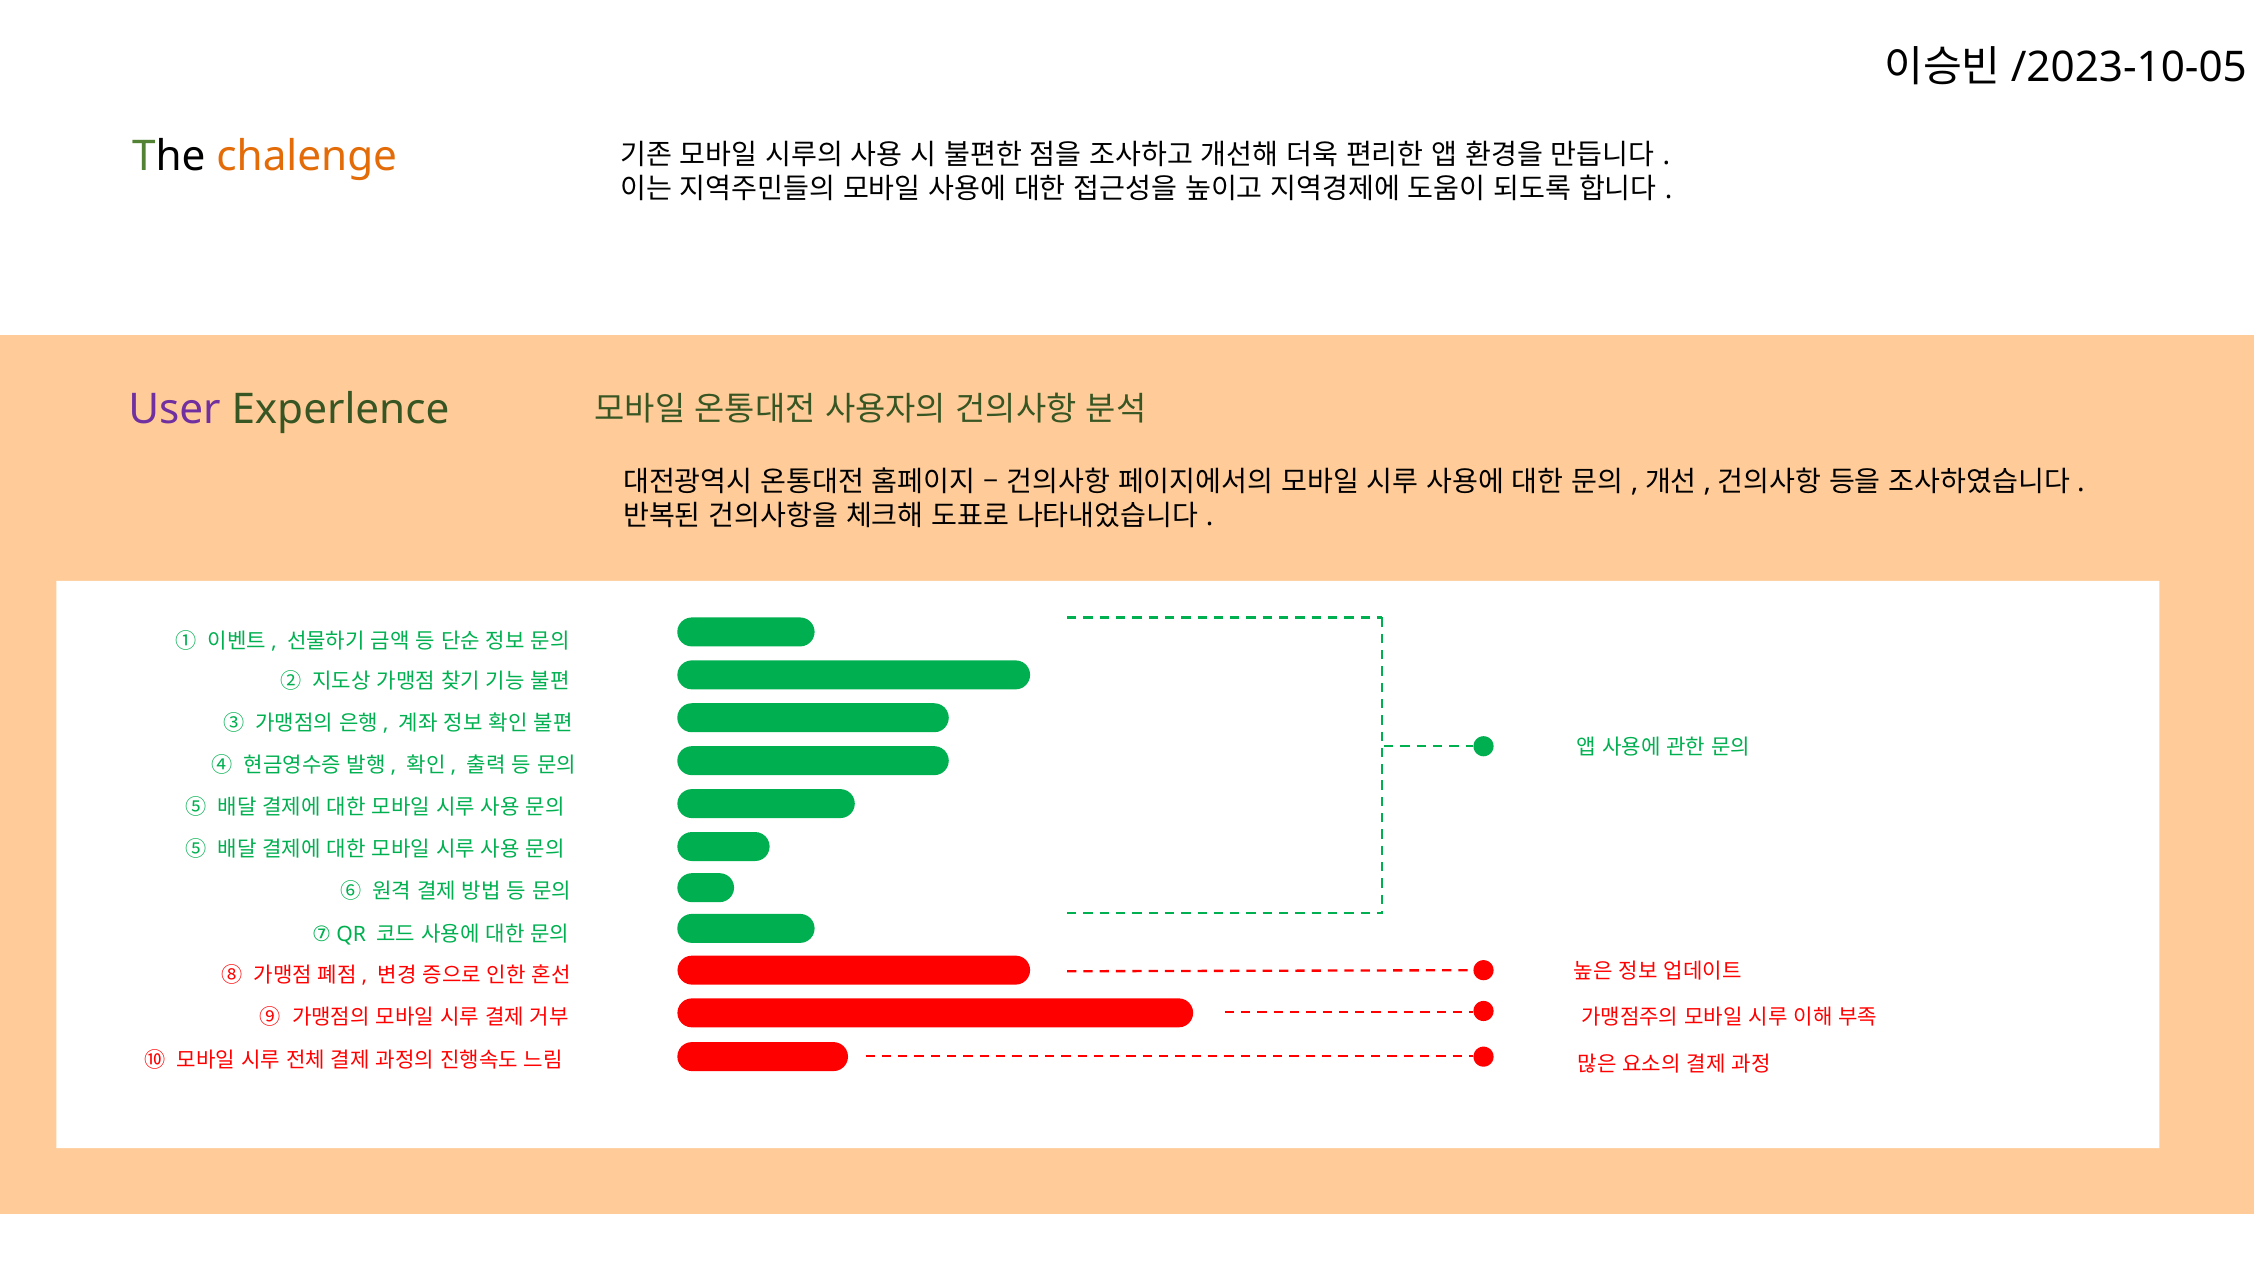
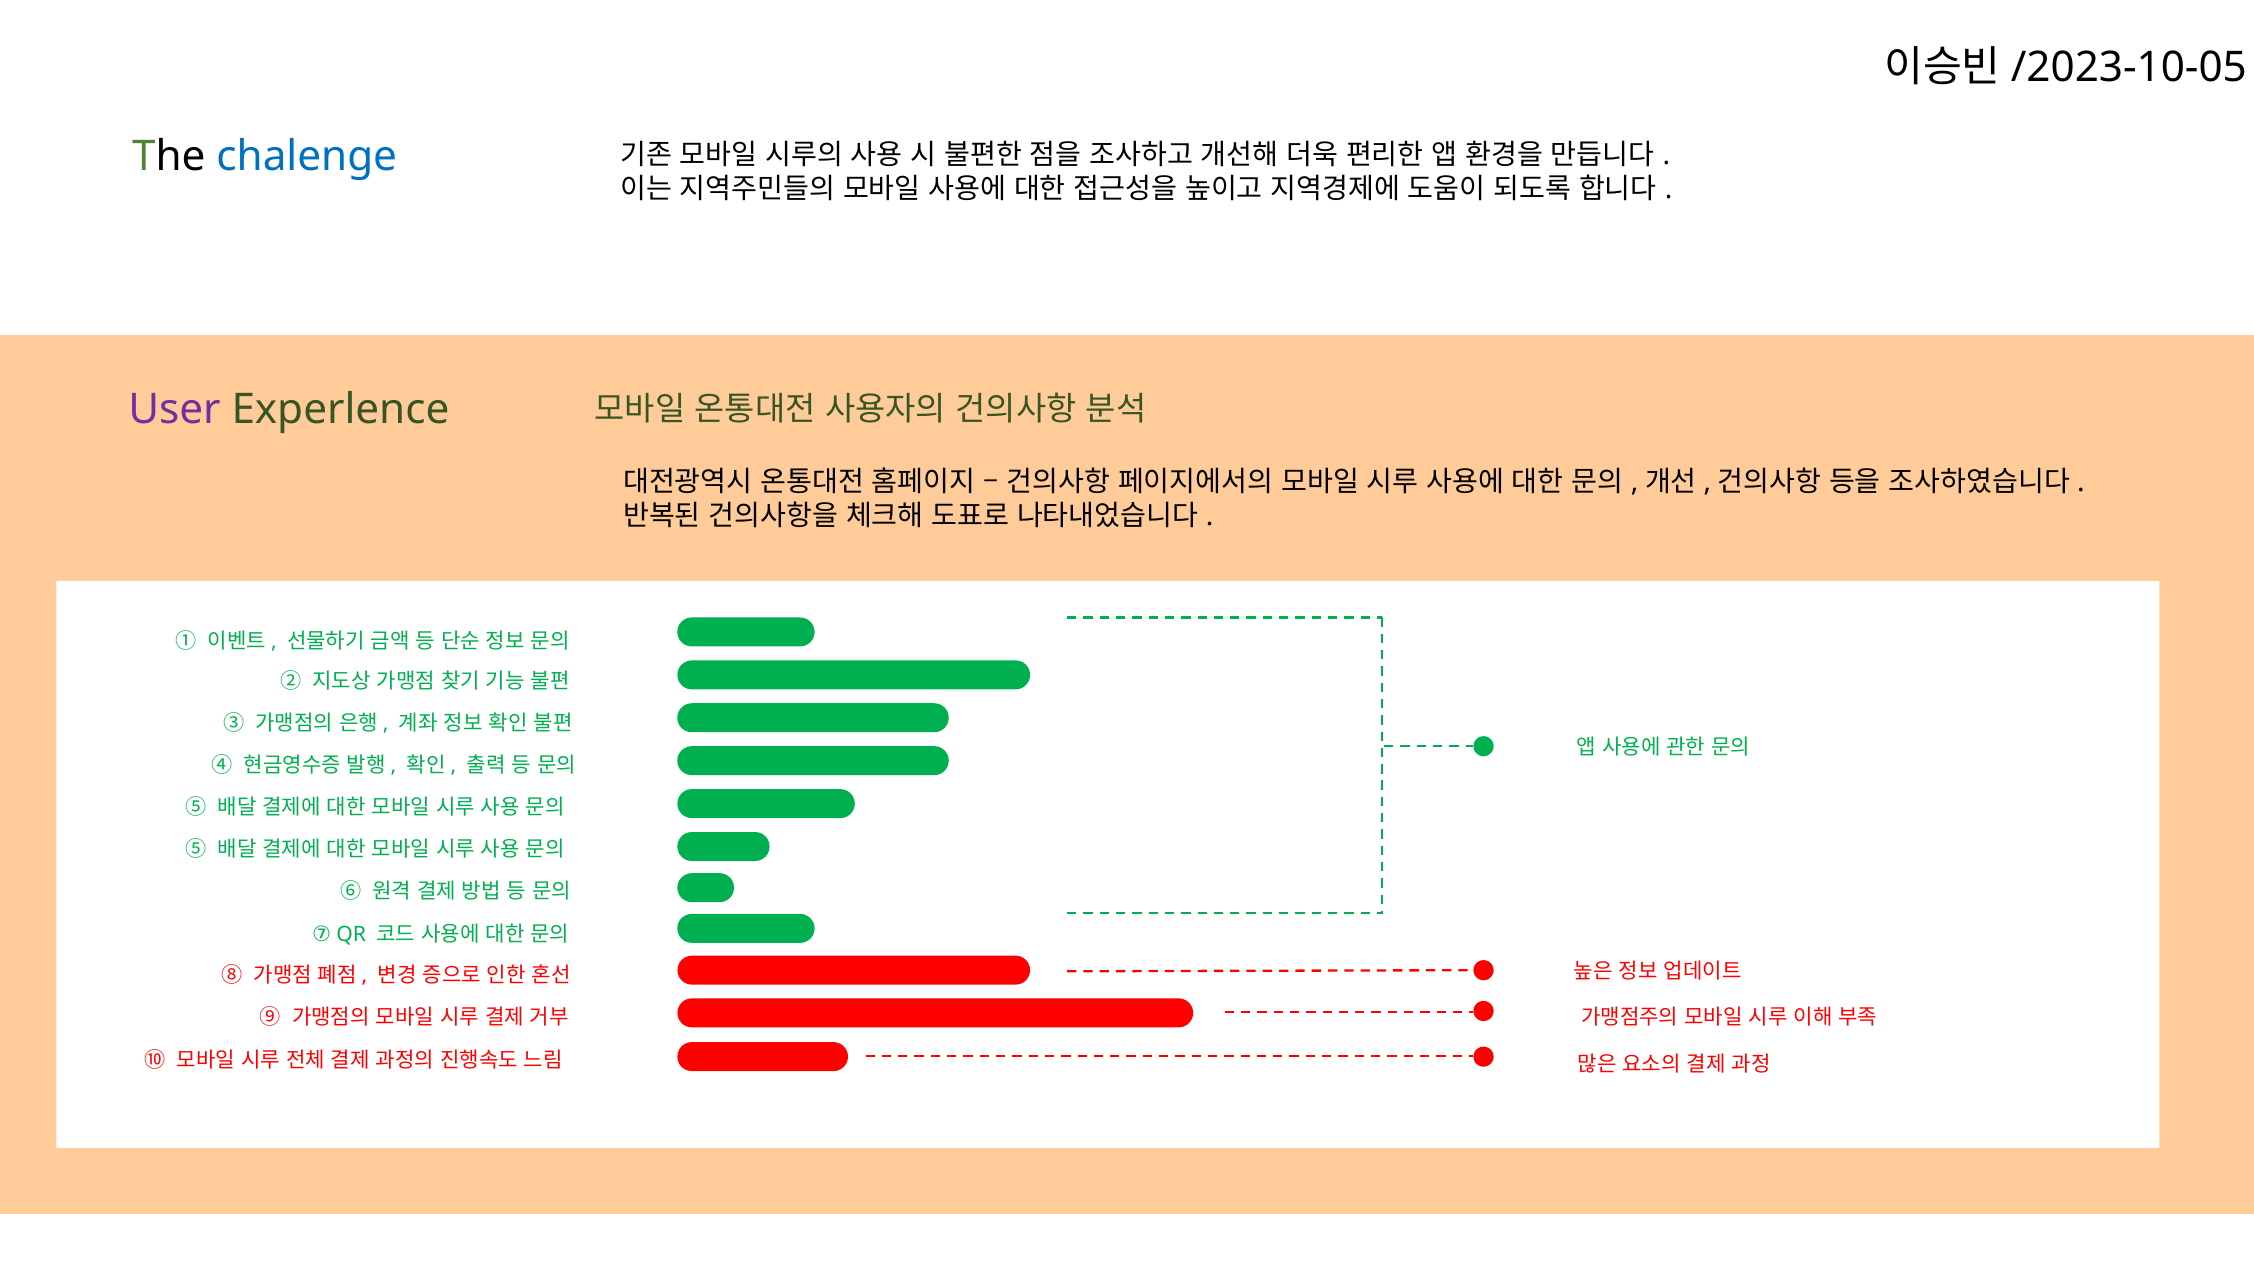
chalenge colour: orange -> blue
